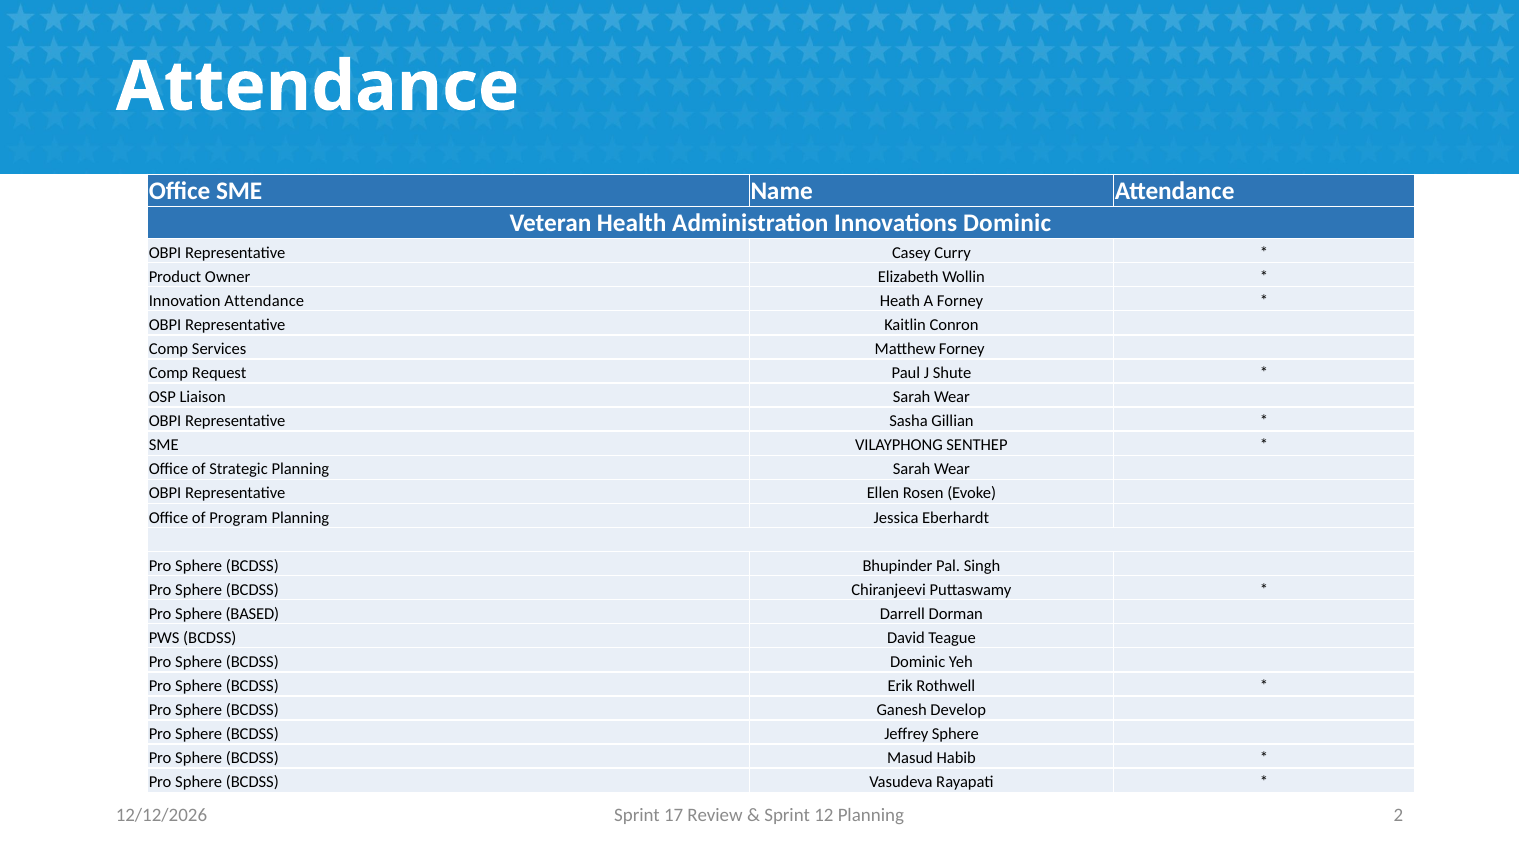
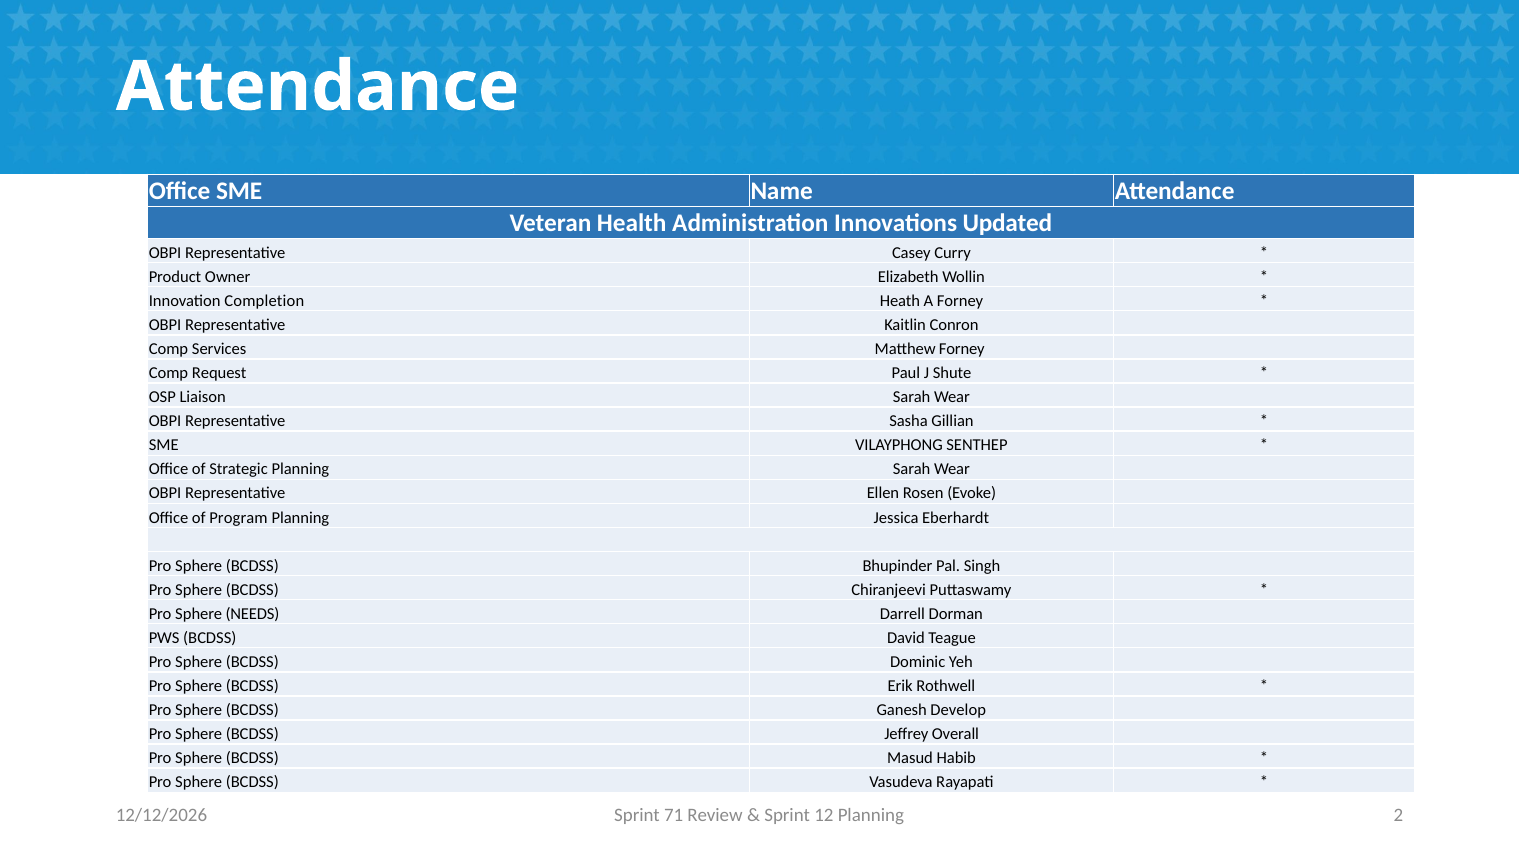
Innovations Dominic: Dominic -> Updated
Innovation Attendance: Attendance -> Completion
BASED: BASED -> NEEDS
Jeffrey Sphere: Sphere -> Overall
17: 17 -> 71
